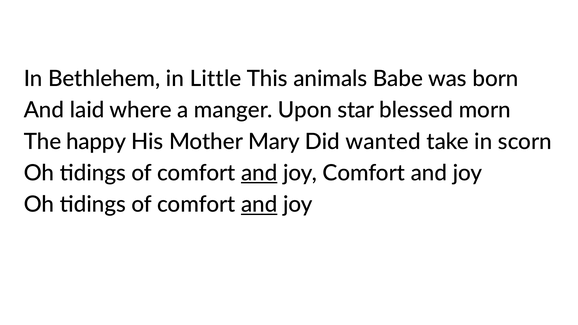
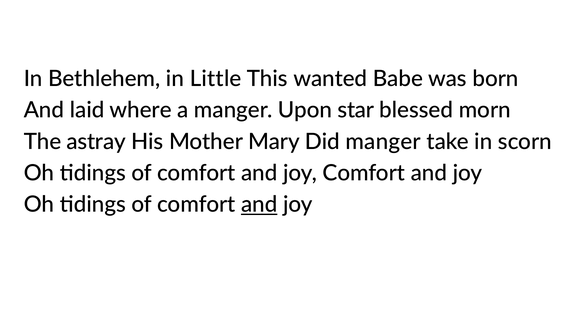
animals: animals -> wanted
happy: happy -> astray
Did wanted: wanted -> manger
and at (259, 173) underline: present -> none
